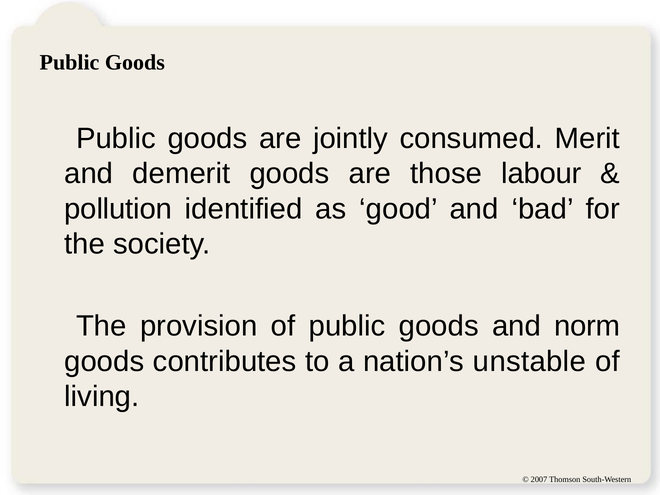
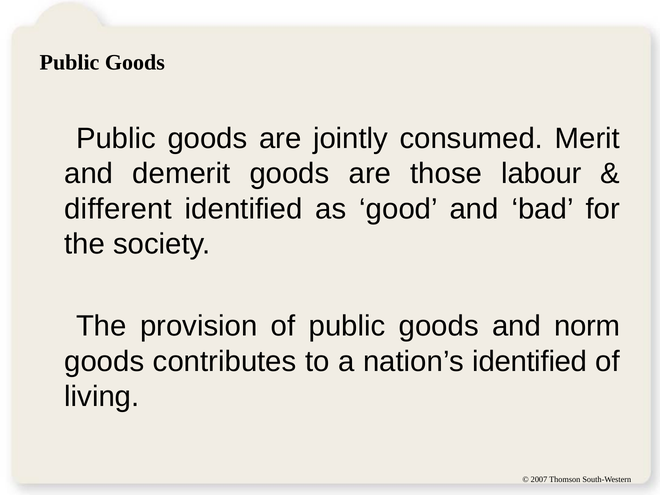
pollution: pollution -> different
nation’s unstable: unstable -> identified
